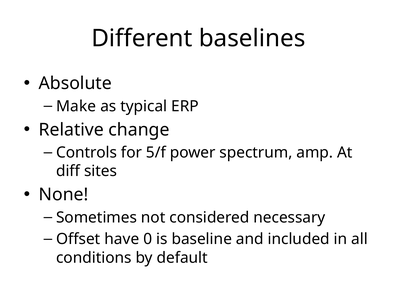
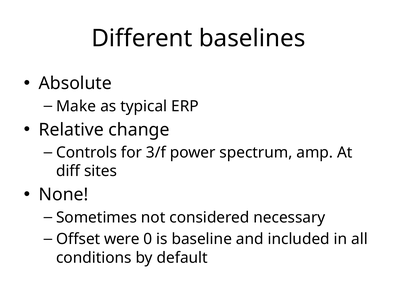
5/f: 5/f -> 3/f
have: have -> were
